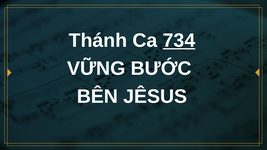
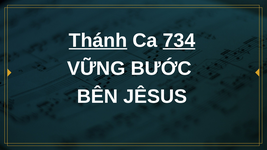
Thánh underline: none -> present
